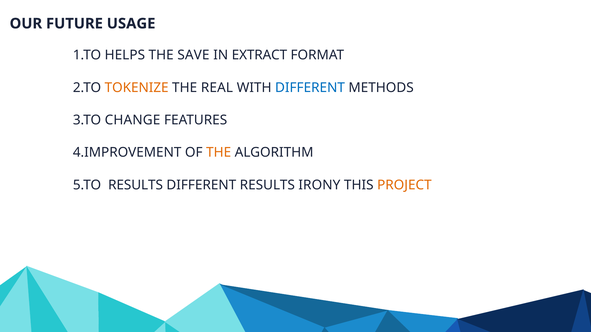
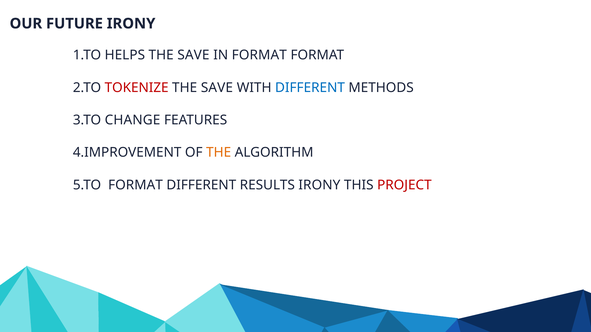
FUTURE USAGE: USAGE -> IRONY
IN EXTRACT: EXTRACT -> FORMAT
TOKENIZE colour: orange -> red
REAL at (217, 88): REAL -> SAVE
5.TO RESULTS: RESULTS -> FORMAT
PROJECT colour: orange -> red
